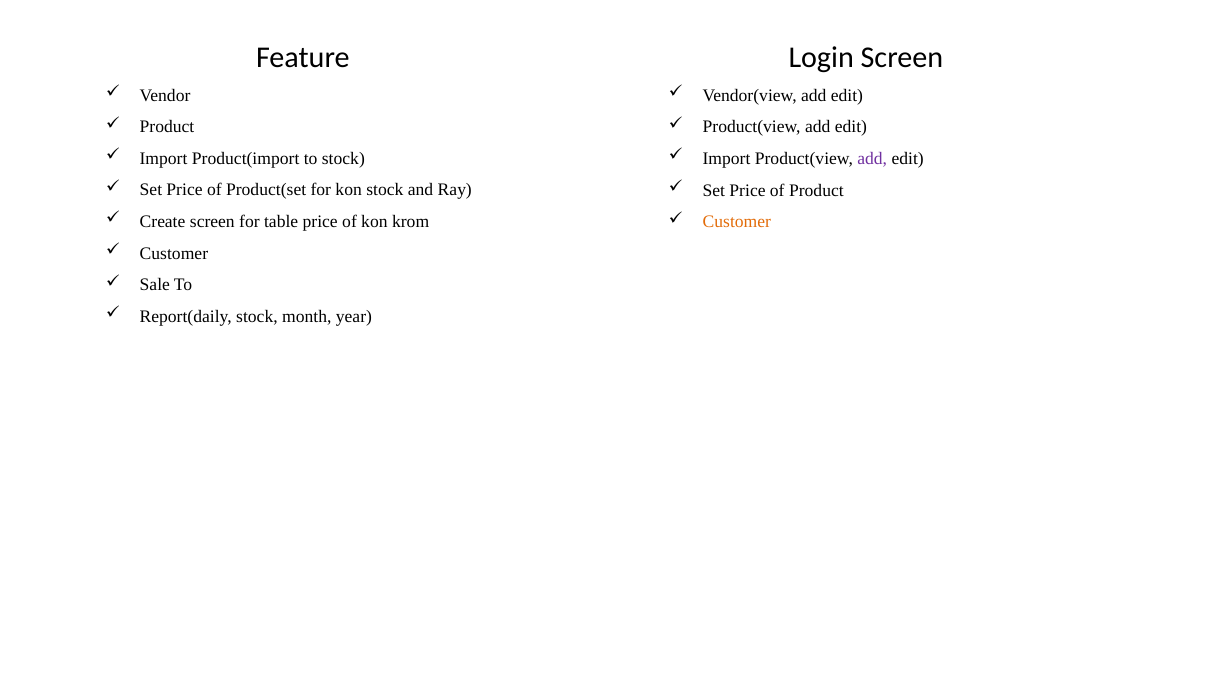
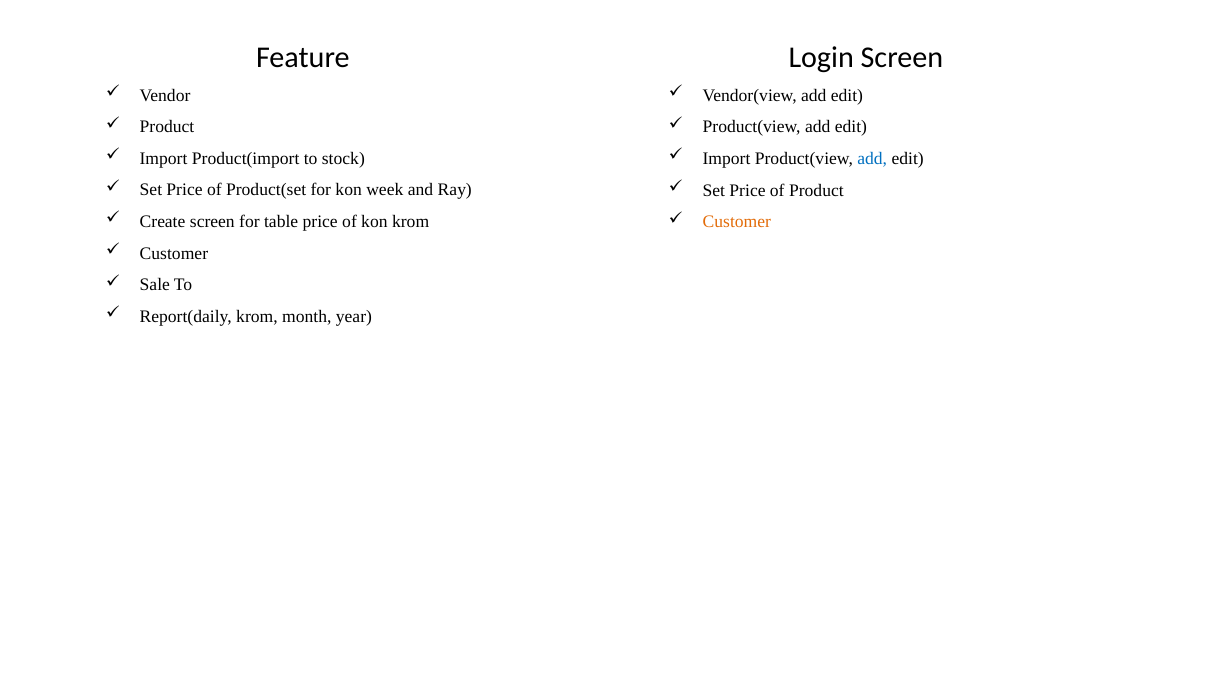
add at (872, 159) colour: purple -> blue
kon stock: stock -> week
Report(daily stock: stock -> krom
